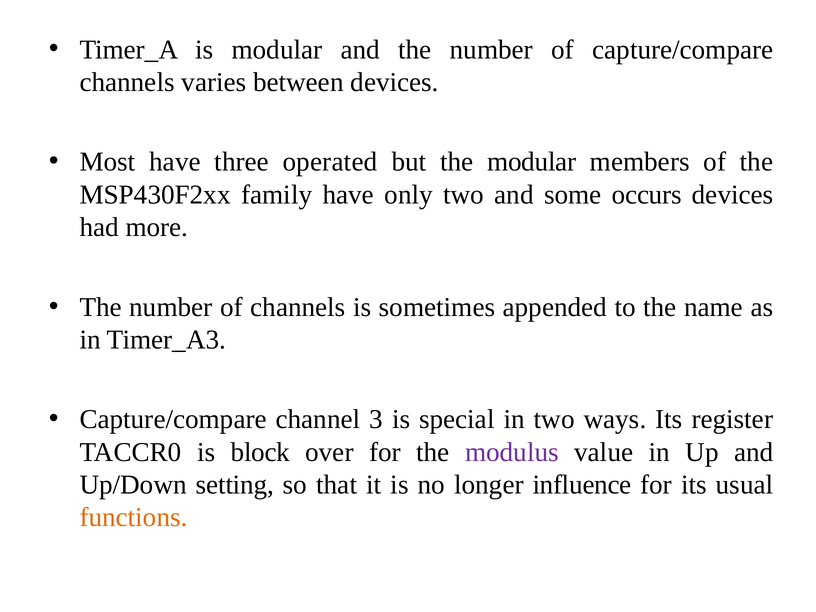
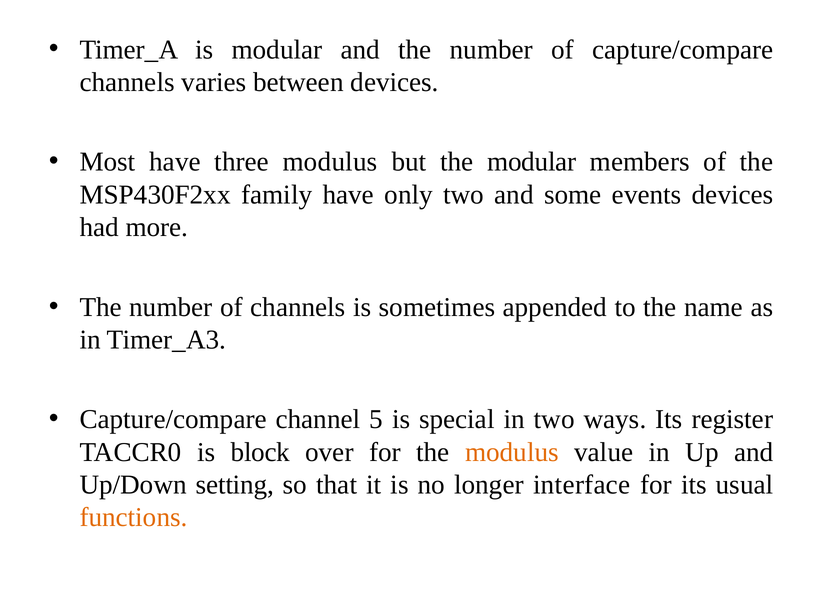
three operated: operated -> modulus
occurs: occurs -> events
3: 3 -> 5
modulus at (512, 452) colour: purple -> orange
influence: influence -> interface
